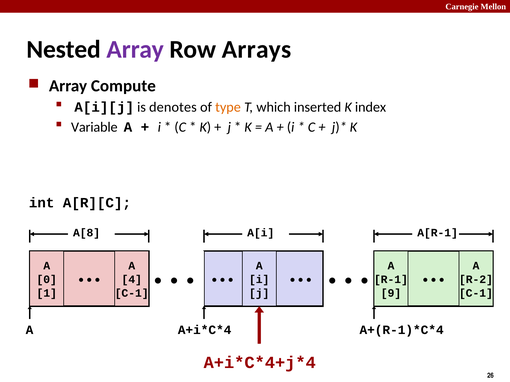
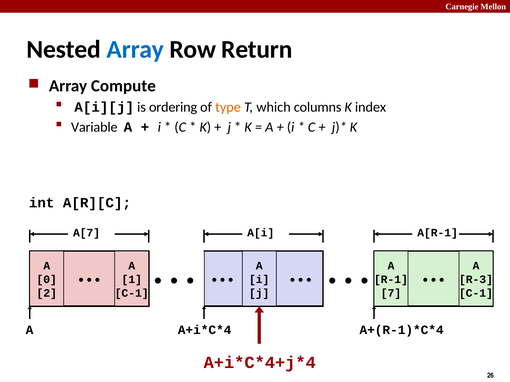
Array at (135, 50) colour: purple -> blue
Arrays: Arrays -> Return
denotes: denotes -> ordering
inserted: inserted -> columns
A[8: A[8 -> A[7
4: 4 -> 1
R-2: R-2 -> R-3
1: 1 -> 2
9: 9 -> 7
